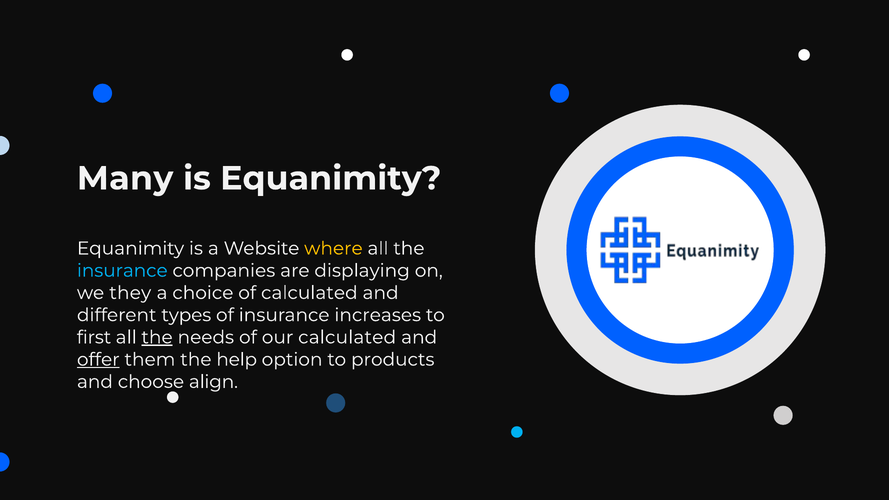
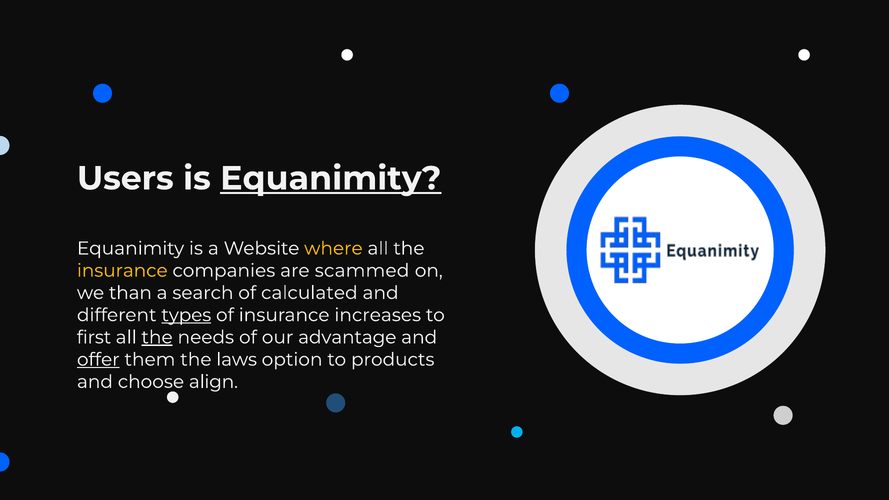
Many: Many -> Users
Equanimity at (331, 178) underline: none -> present
insurance at (122, 271) colour: light blue -> yellow
displaying: displaying -> scammed
they: they -> than
choice: choice -> search
types underline: none -> present
our calculated: calculated -> advantage
help: help -> laws
